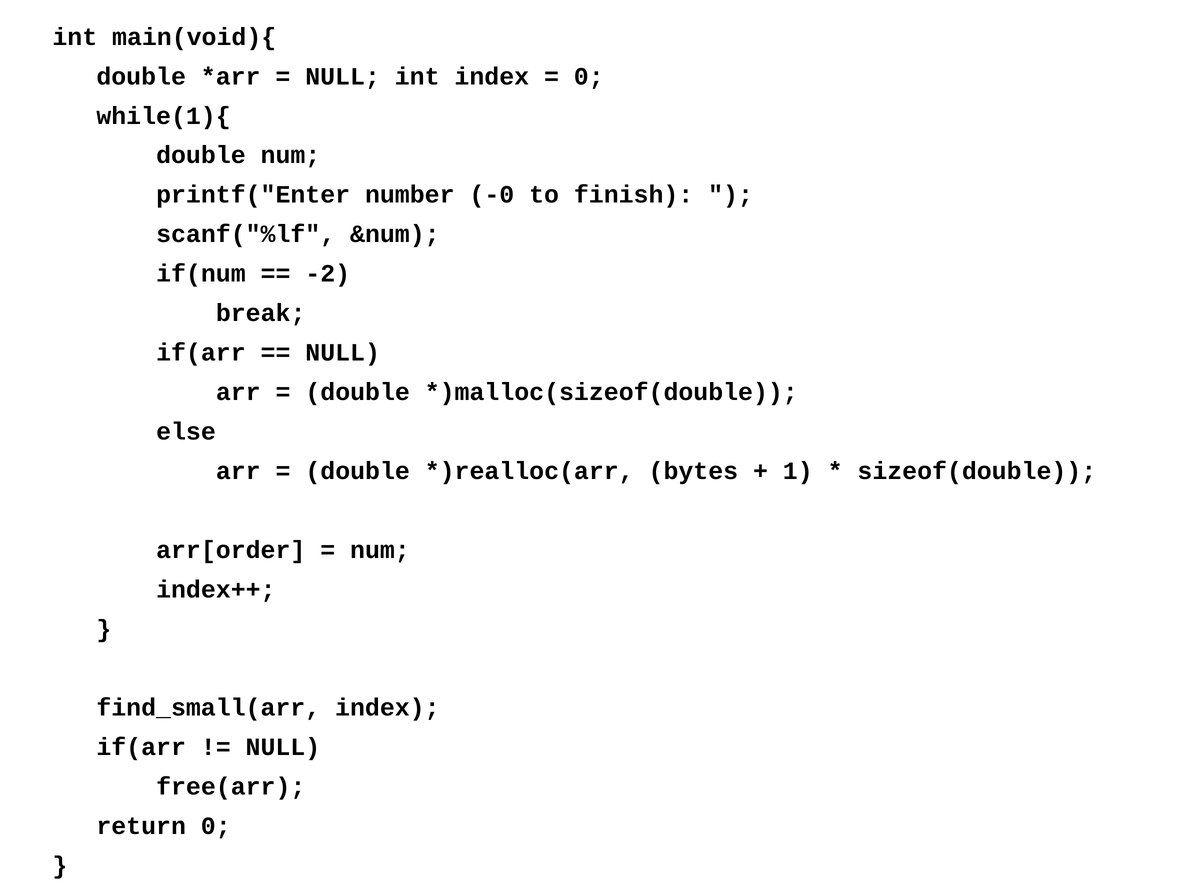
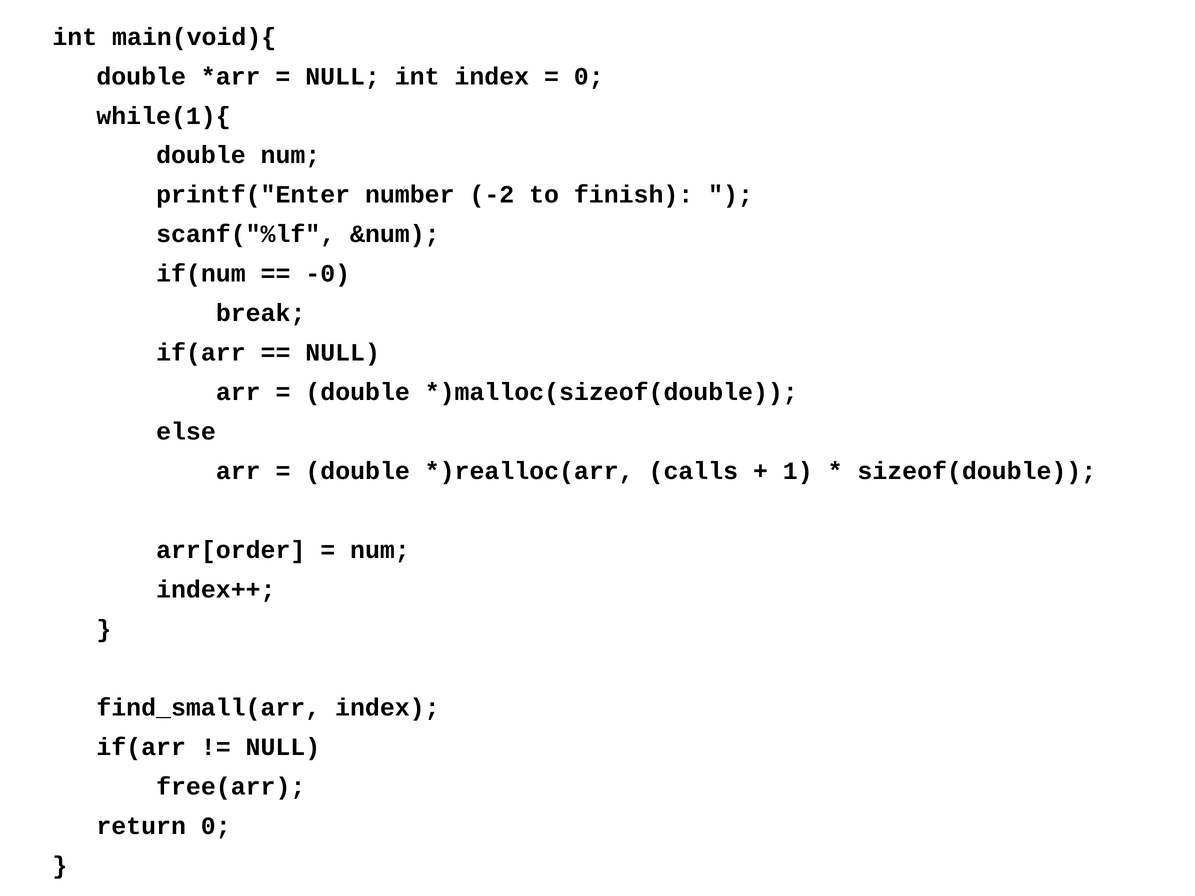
-0: -0 -> -2
-2: -2 -> -0
bytes: bytes -> calls
